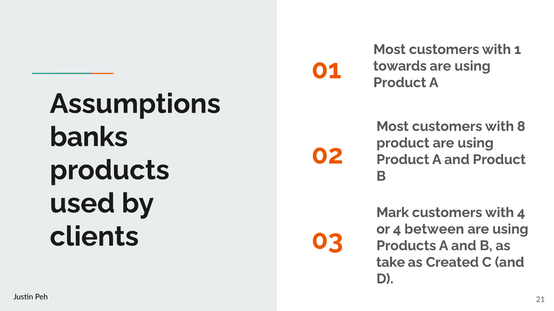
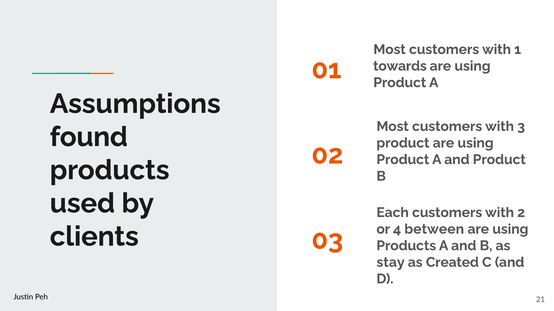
8: 8 -> 3
banks: banks -> found
Mark: Mark -> Each
with 4: 4 -> 2
take: take -> stay
